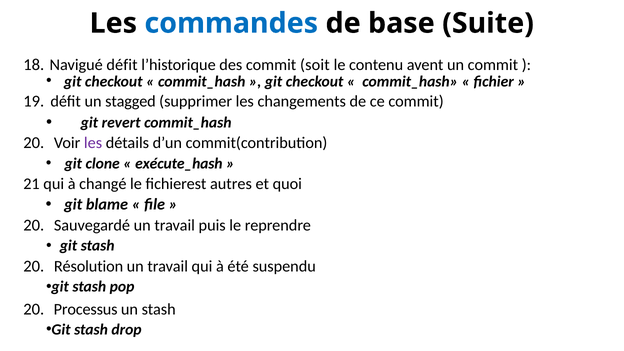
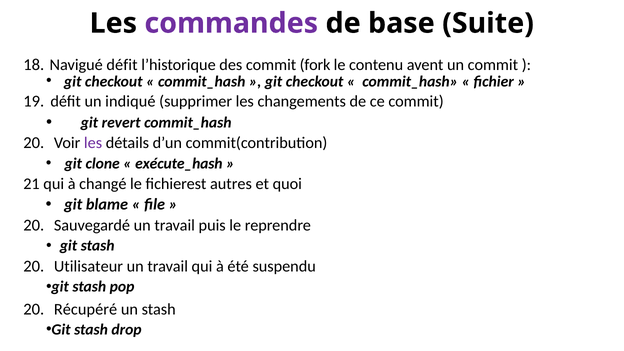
commandes colour: blue -> purple
soit: soit -> fork
stagged: stagged -> indiqué
Résolution: Résolution -> Utilisateur
Processus: Processus -> Récupéré
